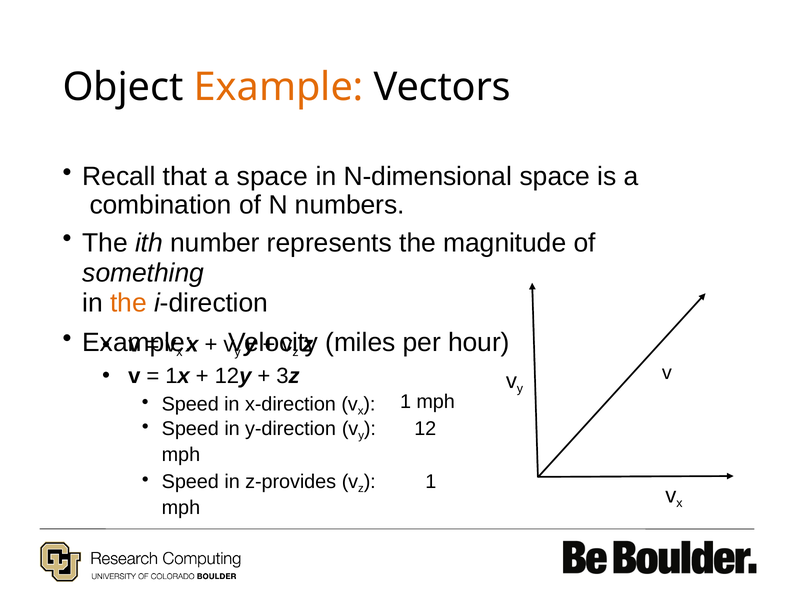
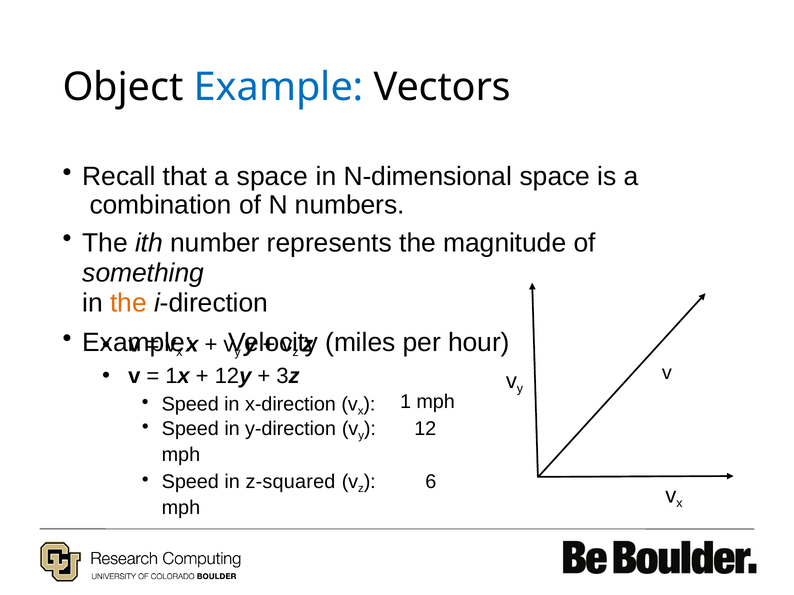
Example at (279, 87) colour: orange -> blue
z-provides: z-provides -> z-squared
1 at (431, 482): 1 -> 6
